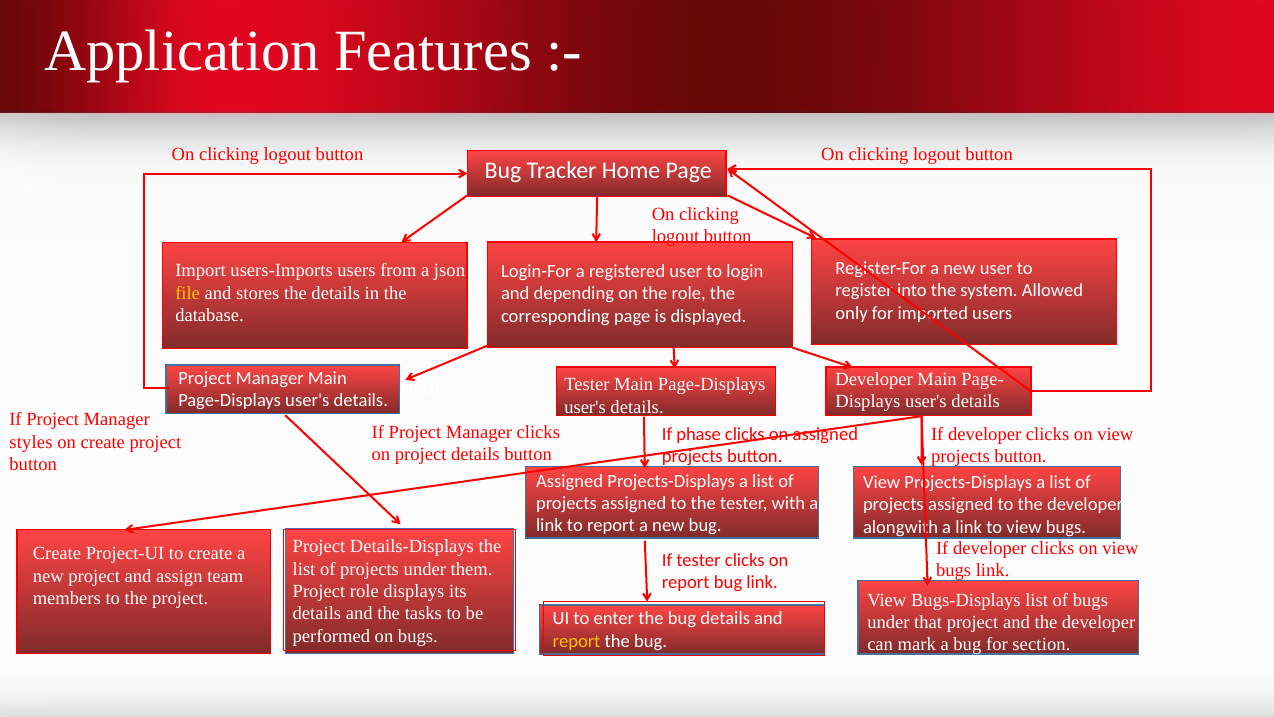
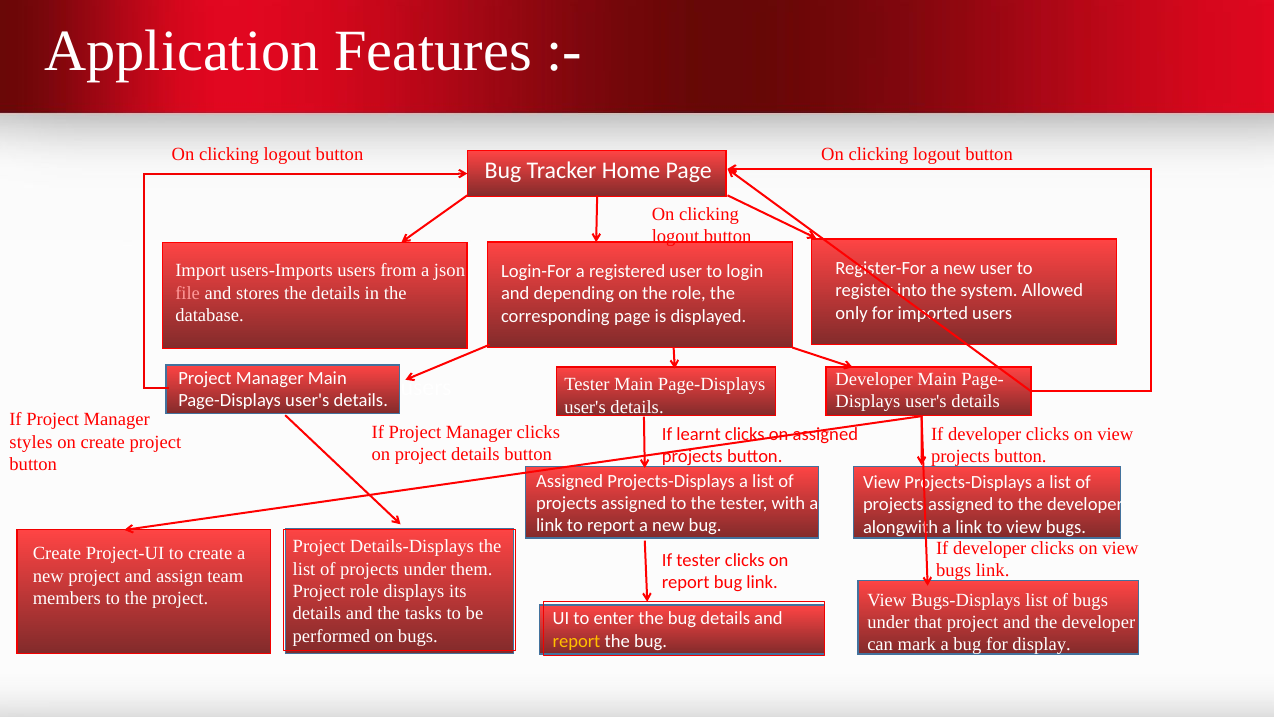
file colour: yellow -> pink
phase: phase -> learnt
section: section -> display
